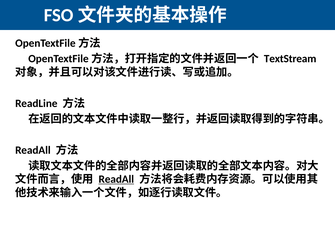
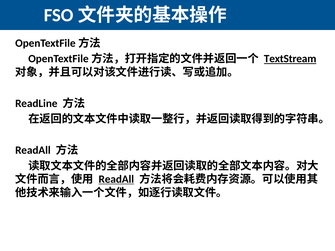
TextStream underline: none -> present
